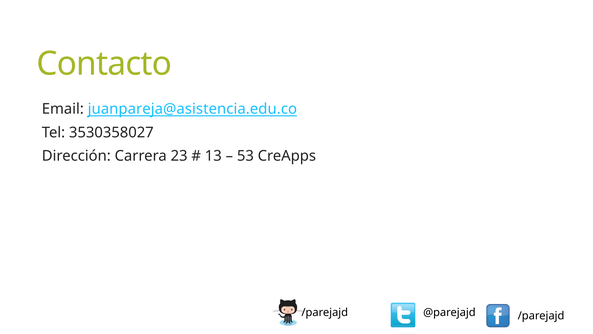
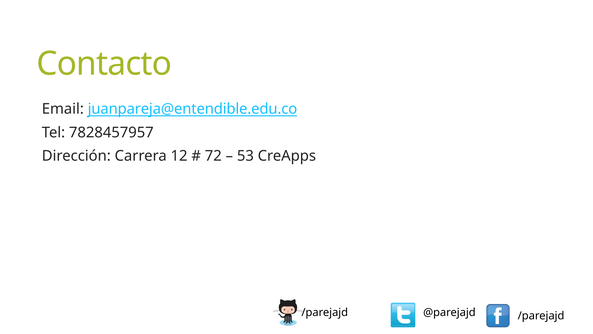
juanpareja@asistencia.edu.co: juanpareja@asistencia.edu.co -> juanpareja@entendible.edu.co
3530358027: 3530358027 -> 7828457957
23: 23 -> 12
13: 13 -> 72
